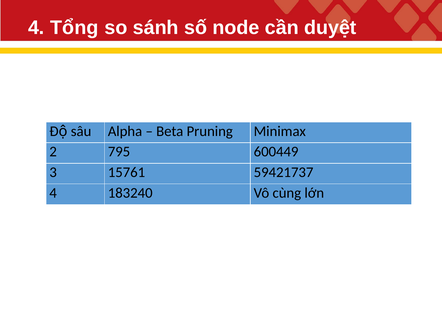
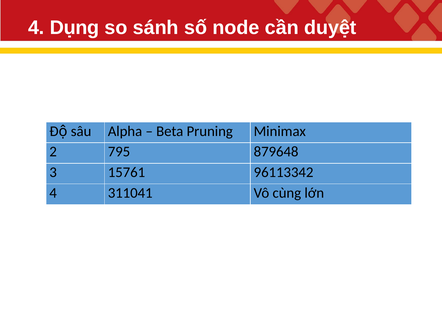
Tổng: Tổng -> Dụng
600449: 600449 -> 879648
59421737: 59421737 -> 96113342
183240: 183240 -> 311041
